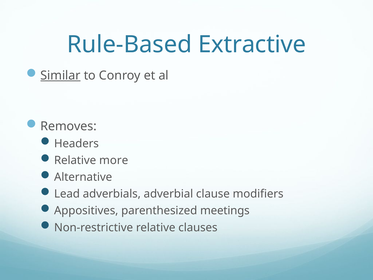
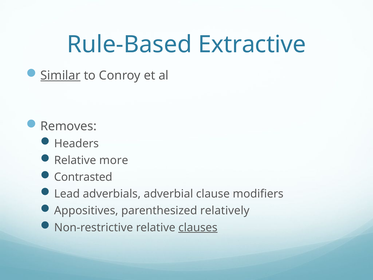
Alternative: Alternative -> Contrasted
meetings: meetings -> relatively
clauses underline: none -> present
